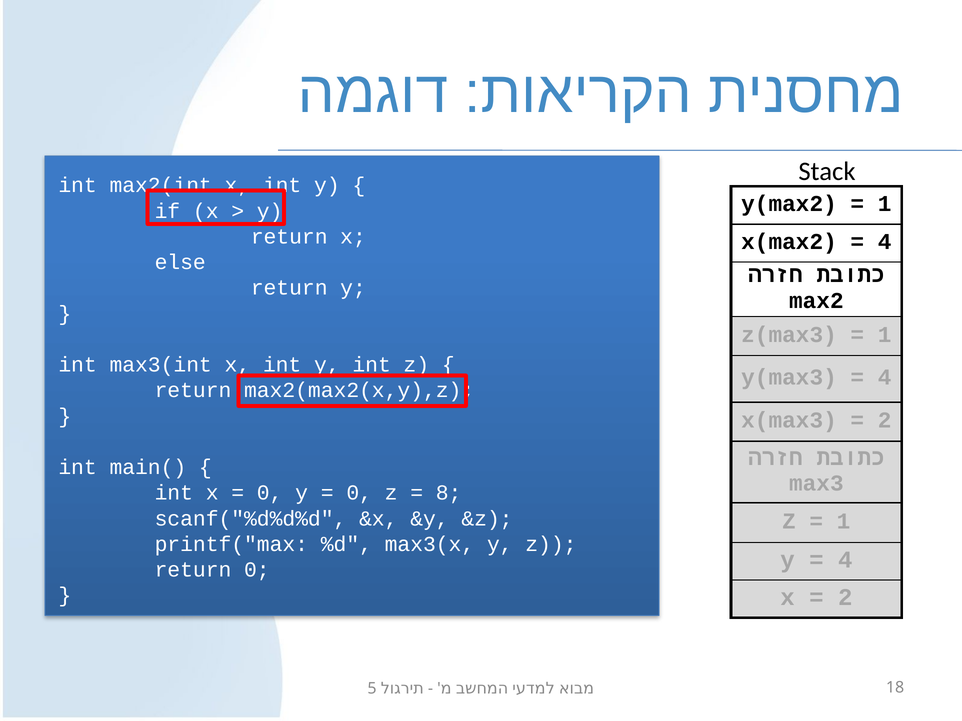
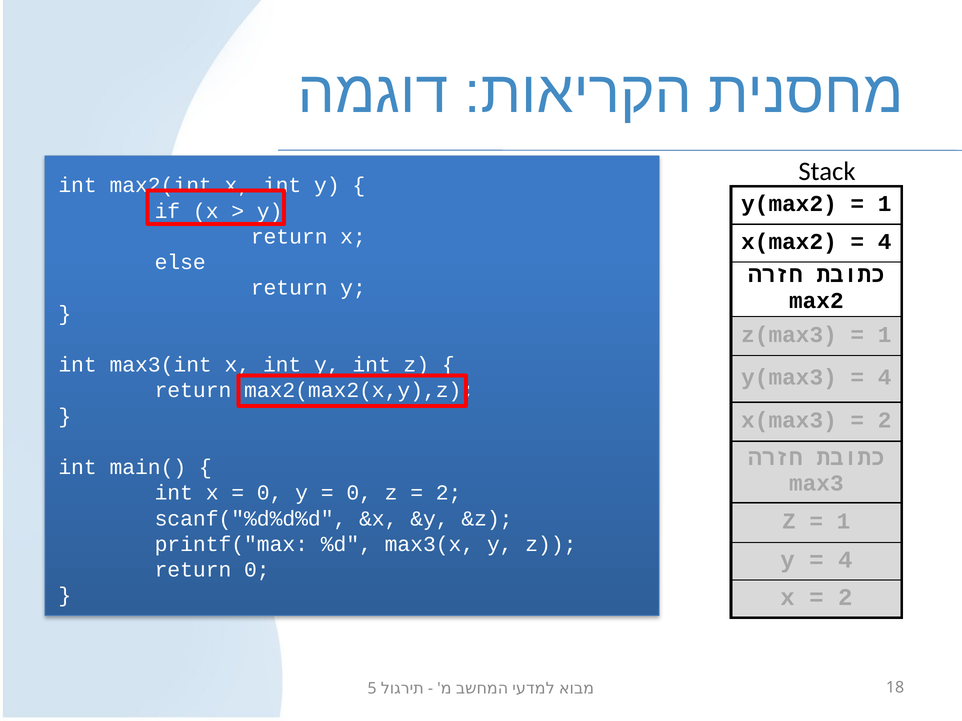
8 at (449, 493): 8 -> 2
